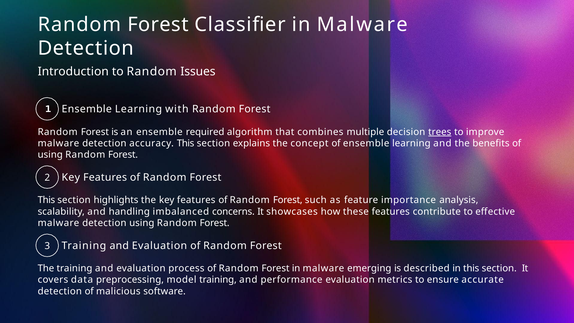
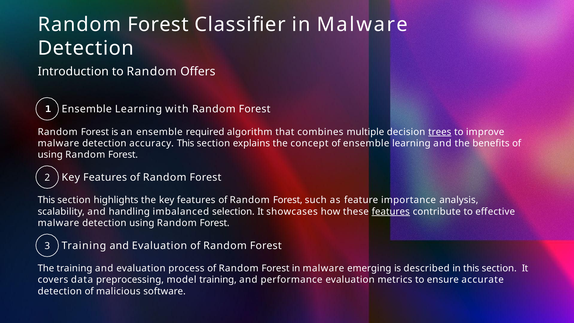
Issues: Issues -> Offers
concerns: concerns -> selection
features at (391, 211) underline: none -> present
